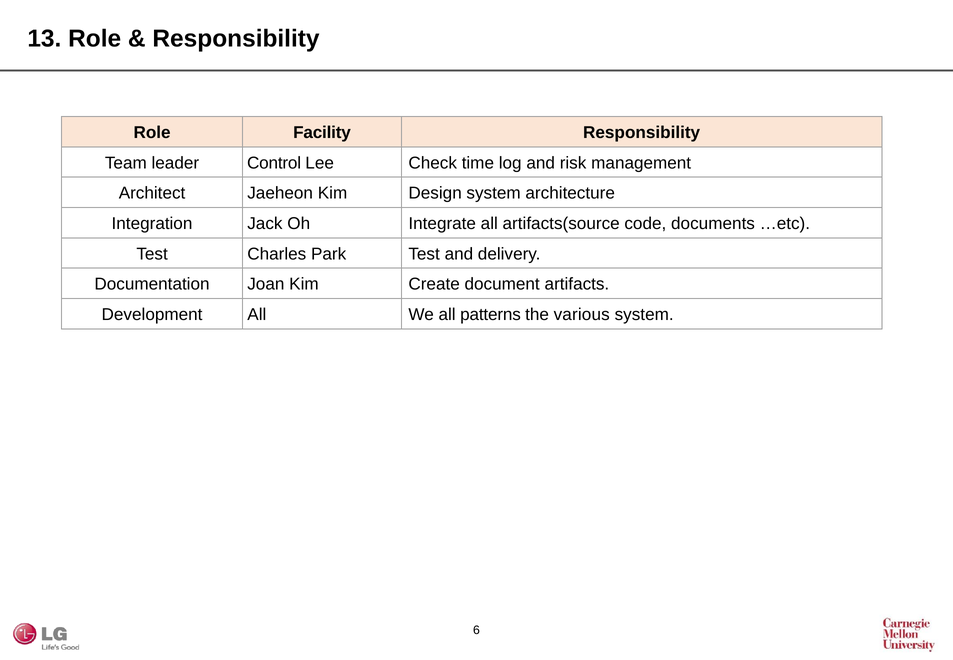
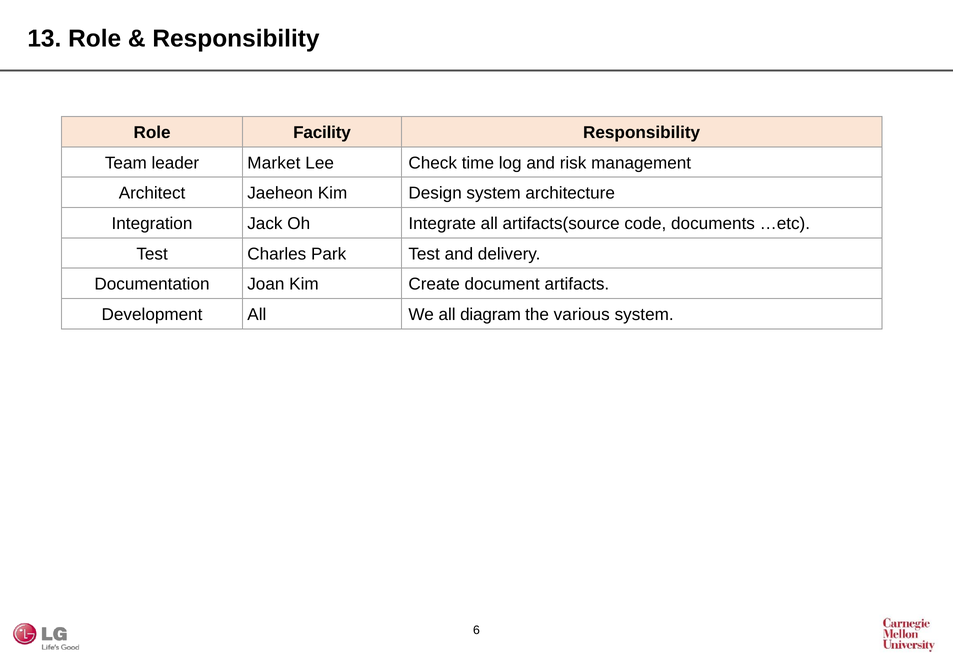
Control: Control -> Market
patterns: patterns -> diagram
